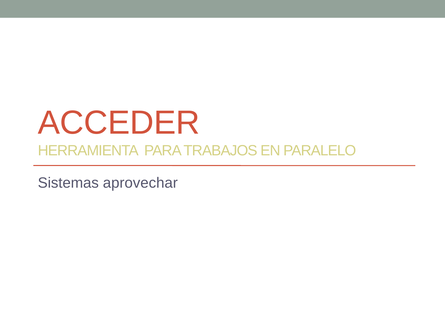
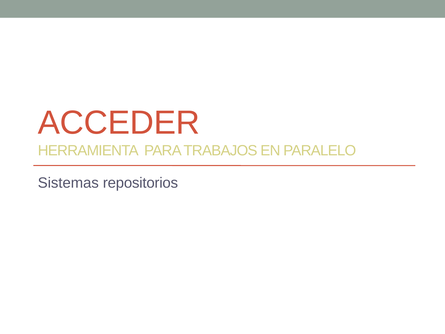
aprovechar: aprovechar -> repositorios
